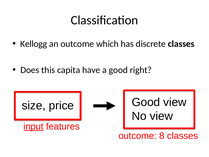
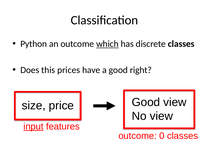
Kellogg: Kellogg -> Python
which underline: none -> present
capita: capita -> prices
8: 8 -> 0
